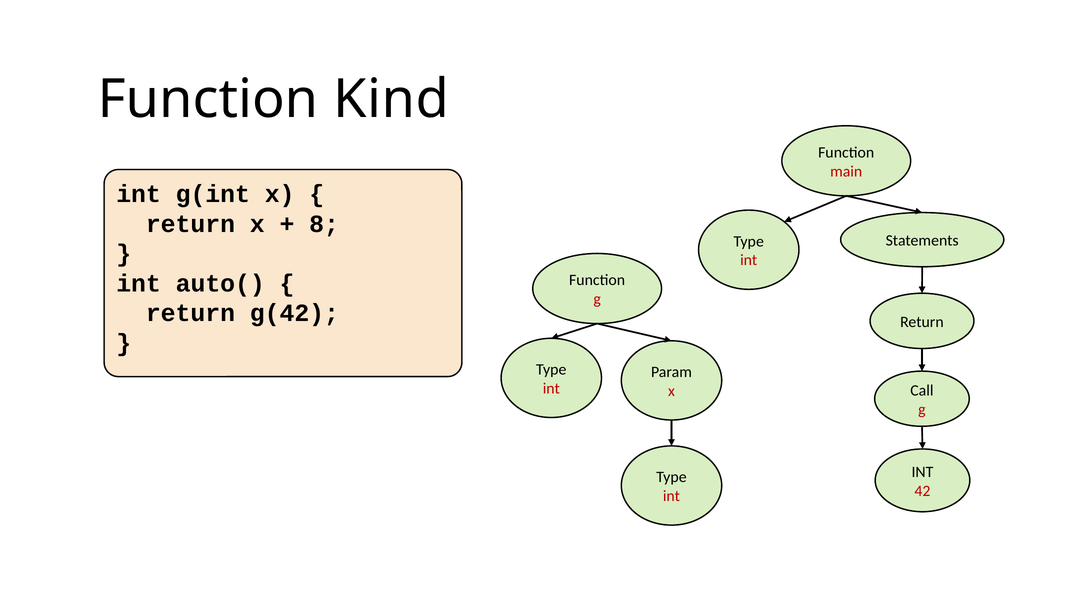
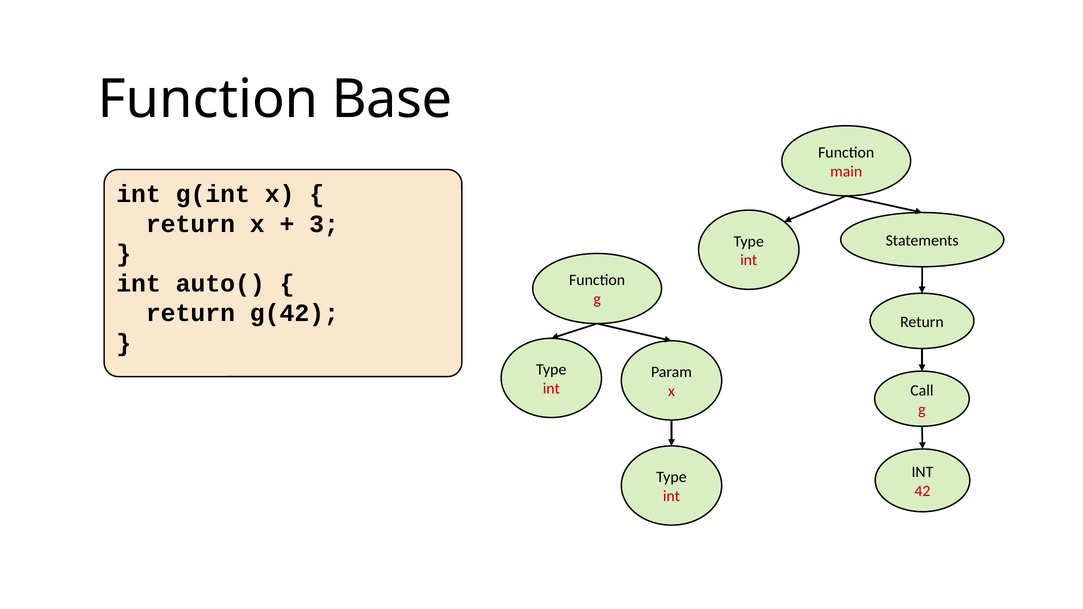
Kind: Kind -> Base
8: 8 -> 3
